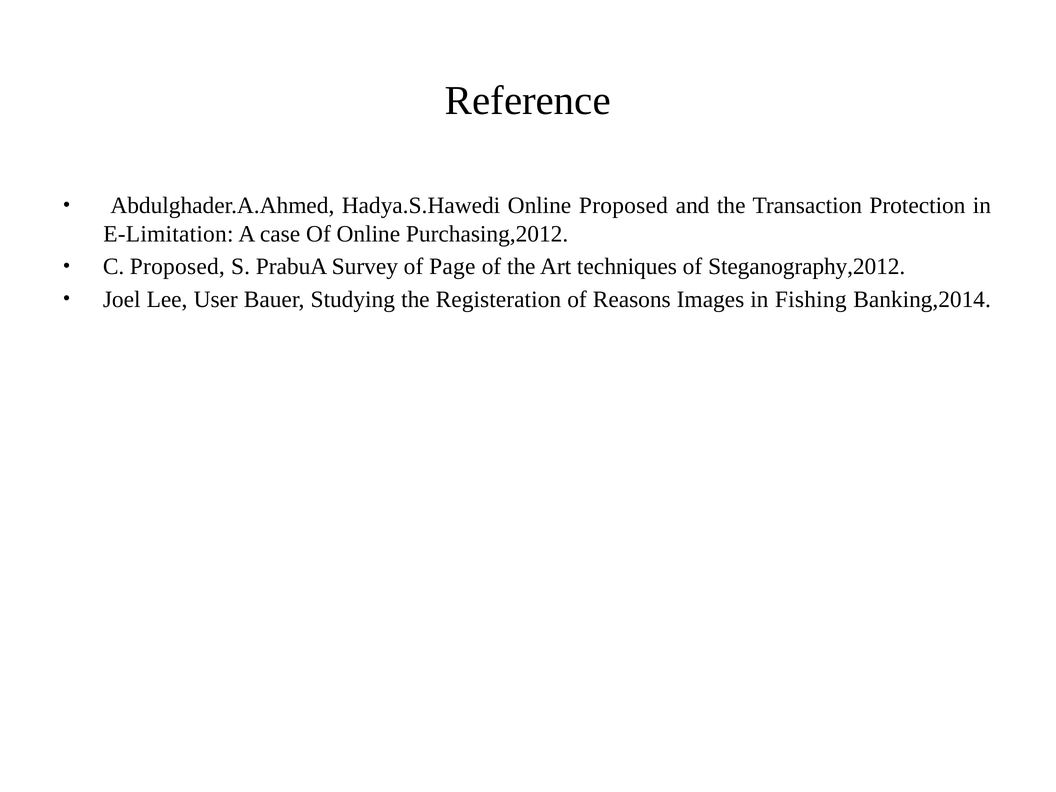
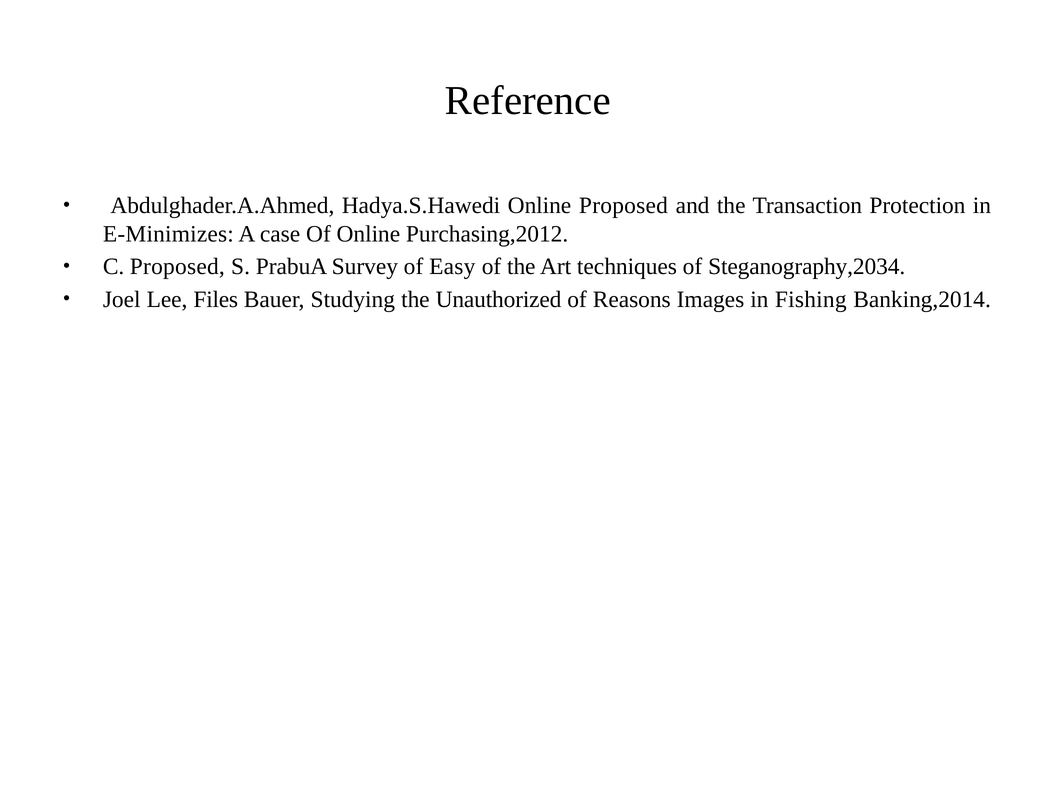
E-Limitation: E-Limitation -> E-Minimizes
Page: Page -> Easy
Steganography,2012: Steganography,2012 -> Steganography,2034
User: User -> Files
Registeration: Registeration -> Unauthorized
